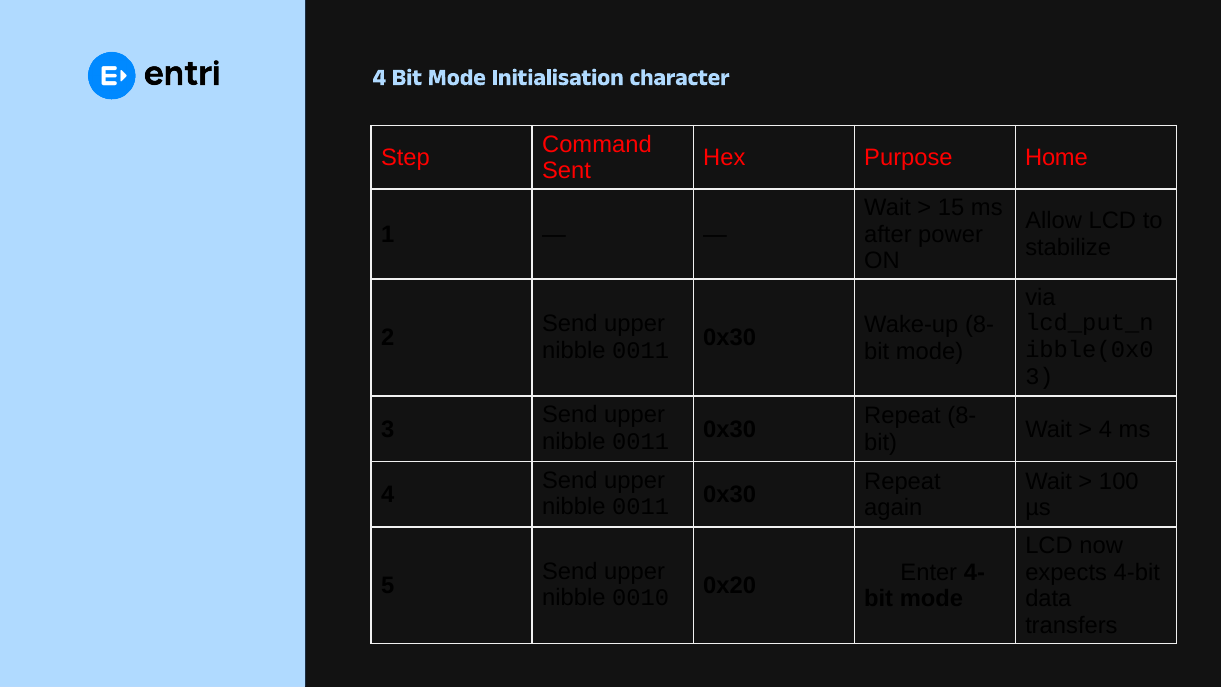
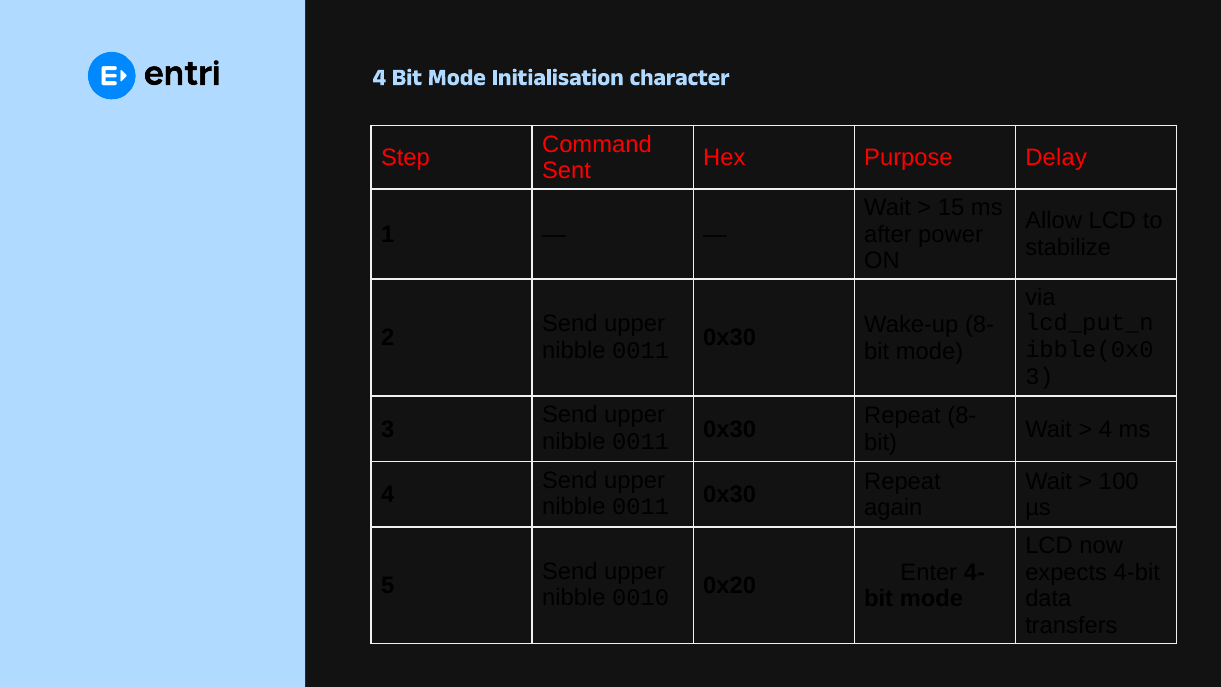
Home: Home -> Delay
